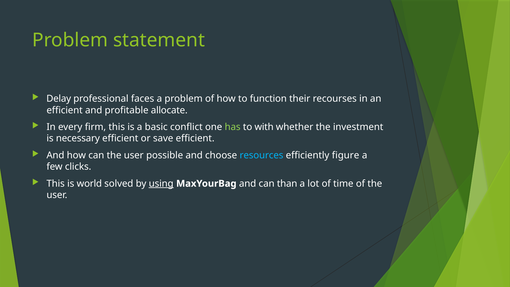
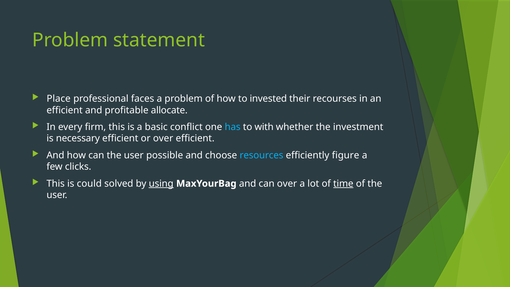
Delay: Delay -> Place
function: function -> invested
has colour: light green -> light blue
or save: save -> over
world: world -> could
can than: than -> over
time underline: none -> present
